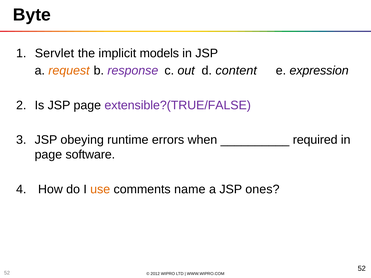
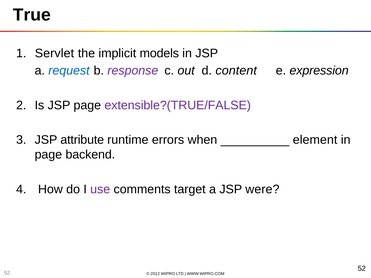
Byte: Byte -> True
request colour: orange -> blue
obeying: obeying -> attribute
required: required -> element
software: software -> backend
use colour: orange -> purple
name: name -> target
ones: ones -> were
